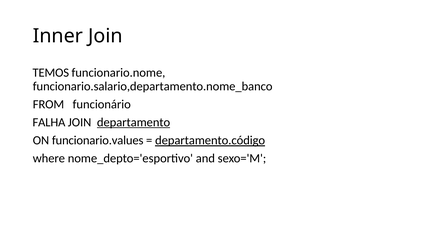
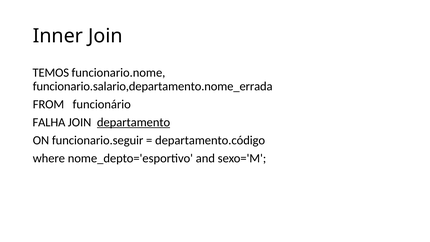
funcionario.salario,departamento.nome_banco: funcionario.salario,departamento.nome_banco -> funcionario.salario,departamento.nome_errada
funcionario.values: funcionario.values -> funcionario.seguir
departamento.código underline: present -> none
